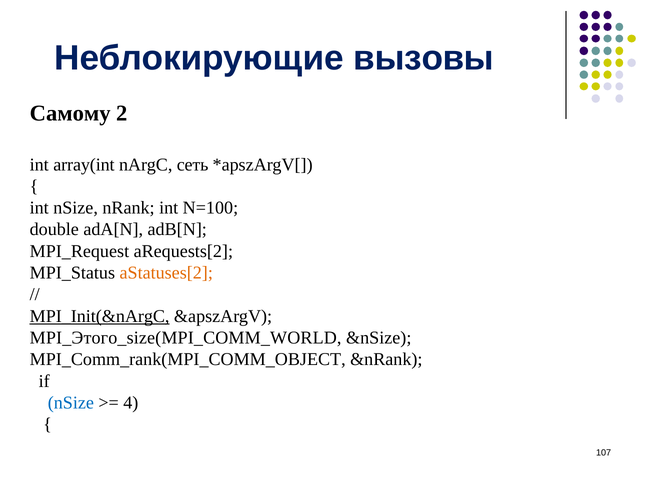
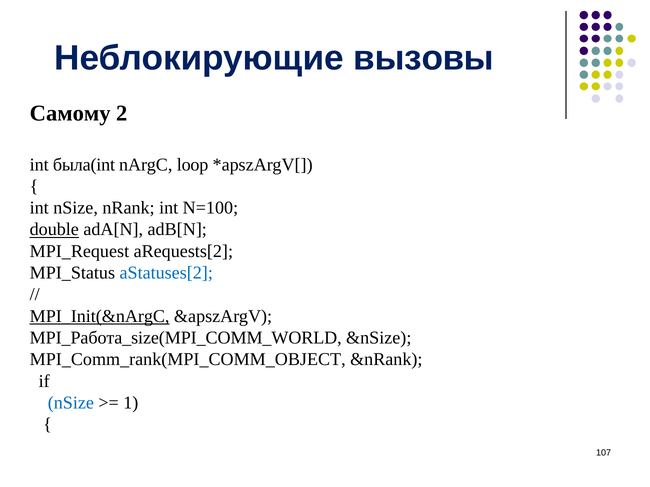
array(int: array(int -> была(int
сеть: сеть -> loop
double underline: none -> present
aStatuses[2 colour: orange -> blue
MPI_Этого_size(MPI_COMM_WORLD: MPI_Этого_size(MPI_COMM_WORLD -> MPI_Работа_size(MPI_COMM_WORLD
4: 4 -> 1
